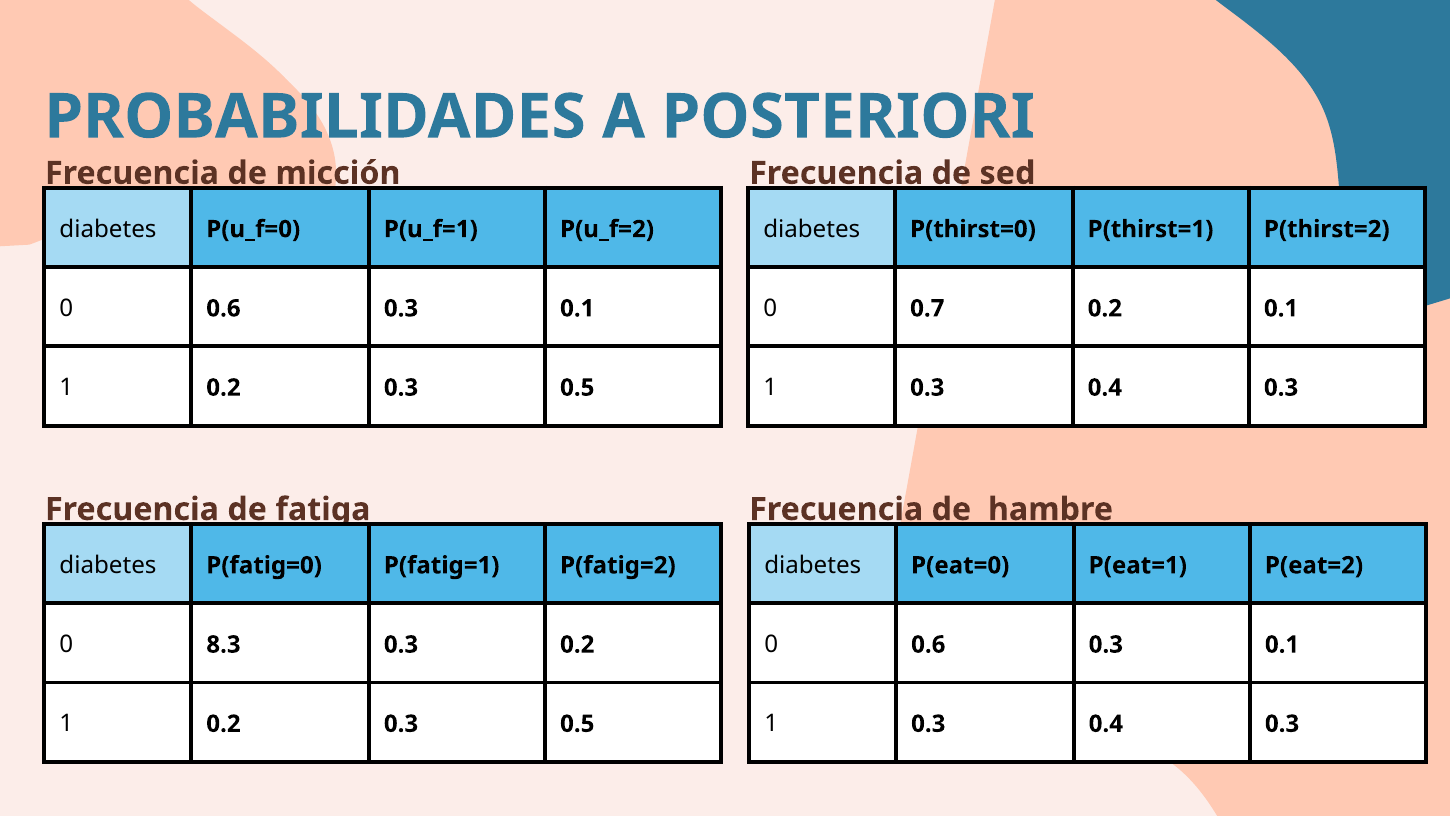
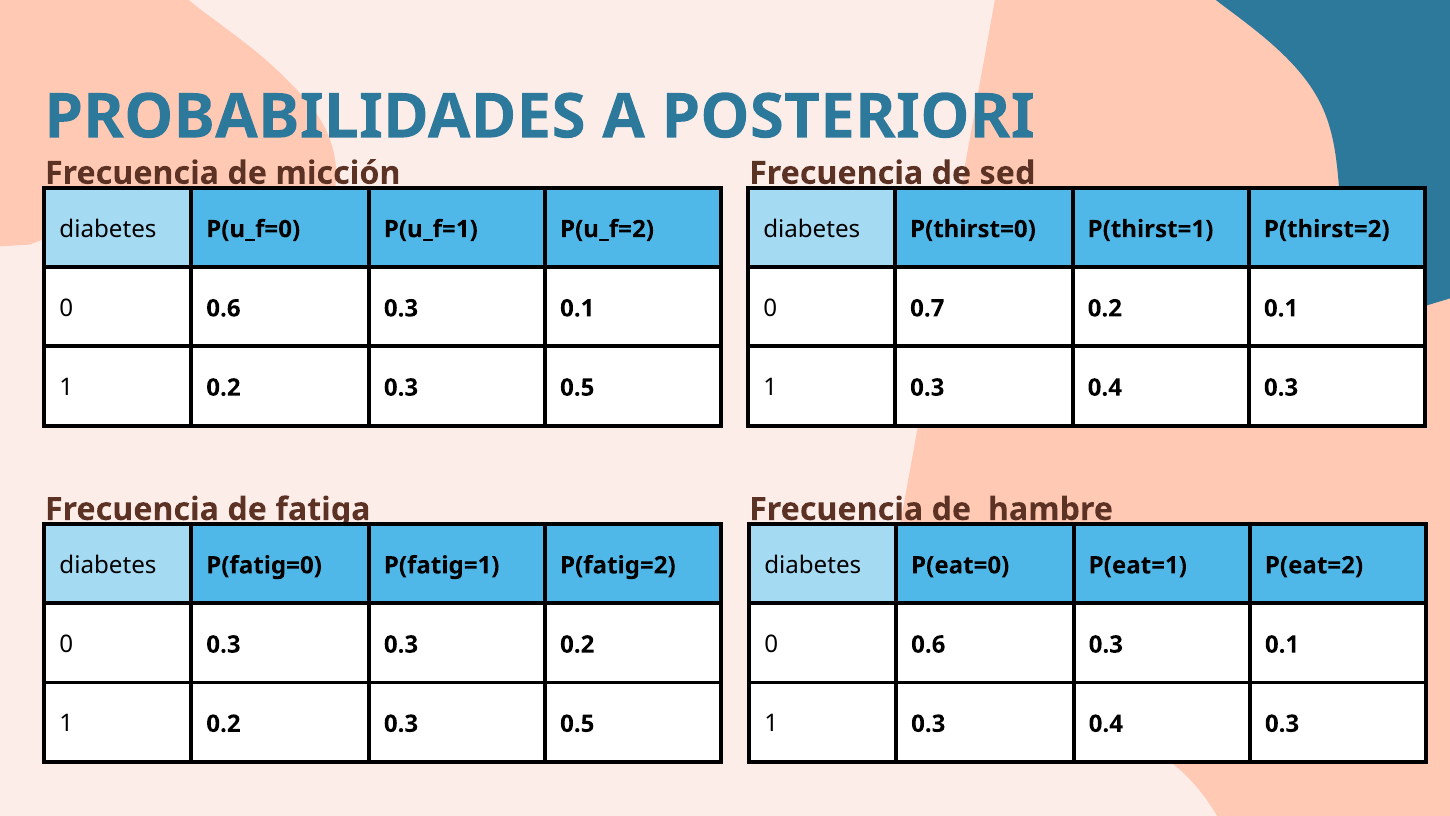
0 8.3: 8.3 -> 0.3
